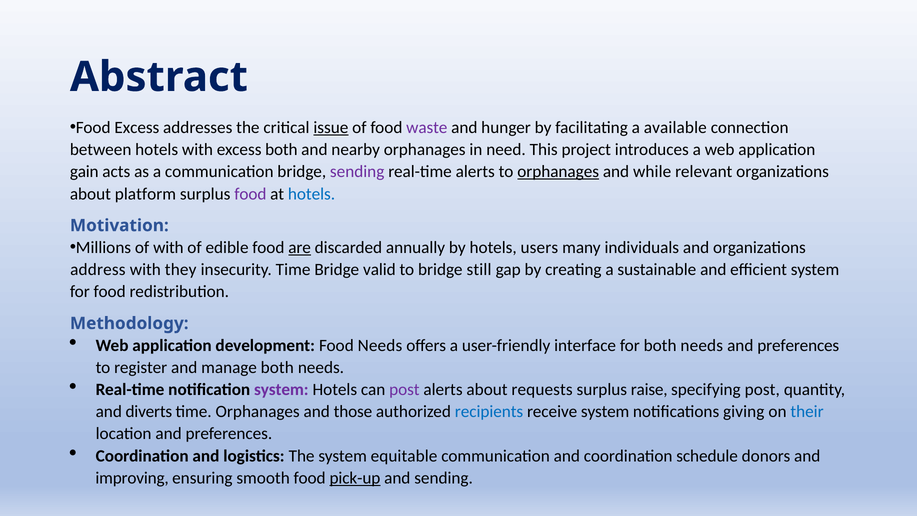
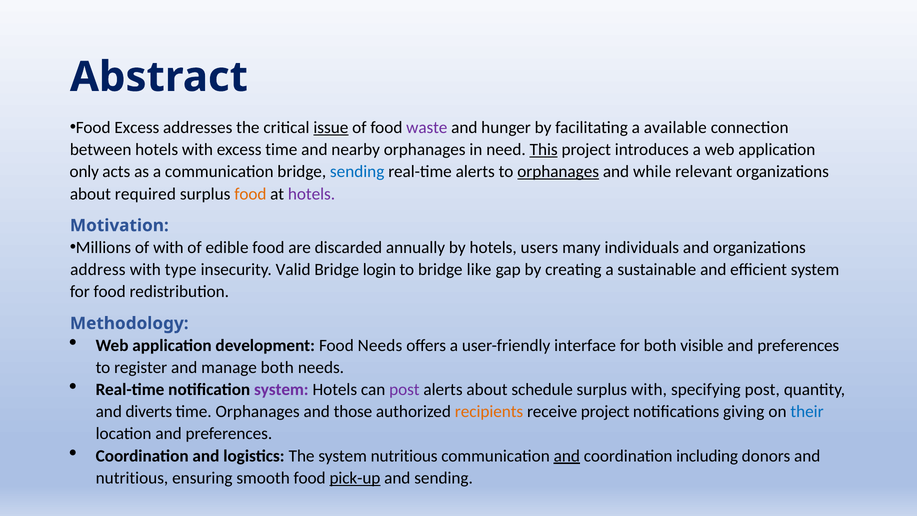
excess both: both -> time
This underline: none -> present
gain: gain -> only
sending at (357, 172) colour: purple -> blue
platform: platform -> required
food at (250, 194) colour: purple -> orange
hotels at (312, 194) colour: blue -> purple
are underline: present -> none
they: they -> type
insecurity Time: Time -> Valid
valid: valid -> login
still: still -> like
for both needs: needs -> visible
requests: requests -> schedule
surplus raise: raise -> with
recipients colour: blue -> orange
receive system: system -> project
system equitable: equitable -> nutritious
and at (567, 456) underline: none -> present
schedule: schedule -> including
improving at (132, 478): improving -> nutritious
